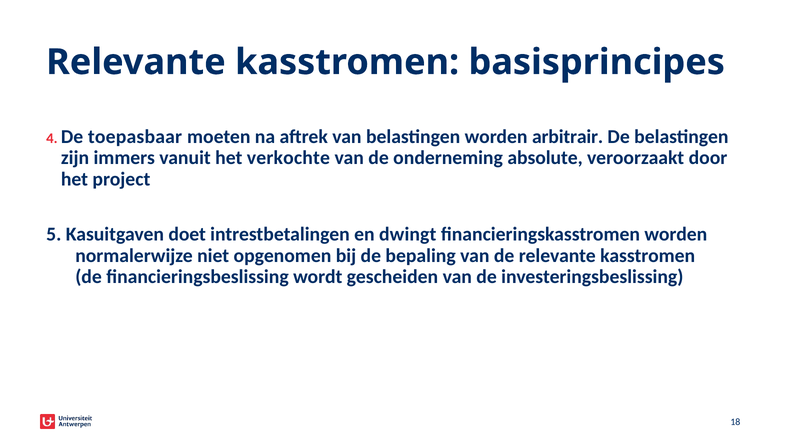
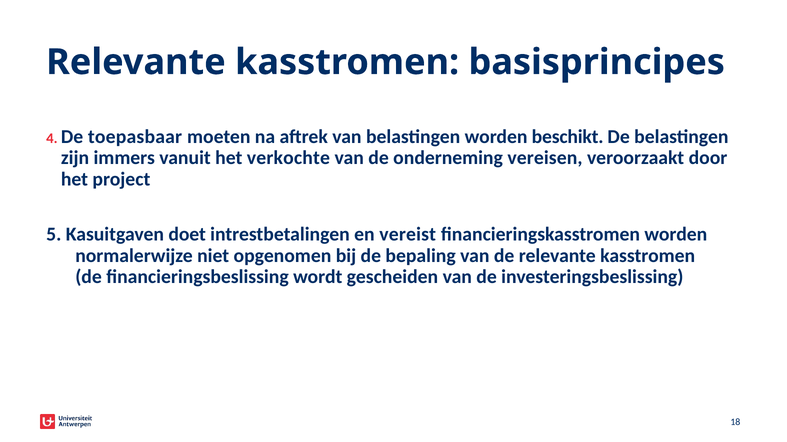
arbitrair: arbitrair -> beschikt
absolute: absolute -> vereisen
dwingt: dwingt -> vereist
